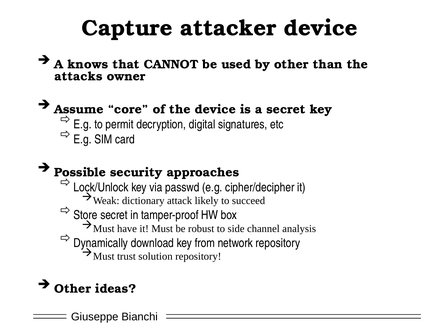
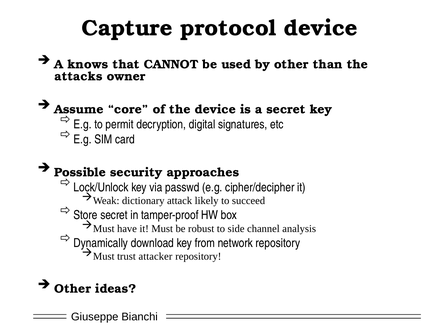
attacker: attacker -> protocol
solution: solution -> attacker
